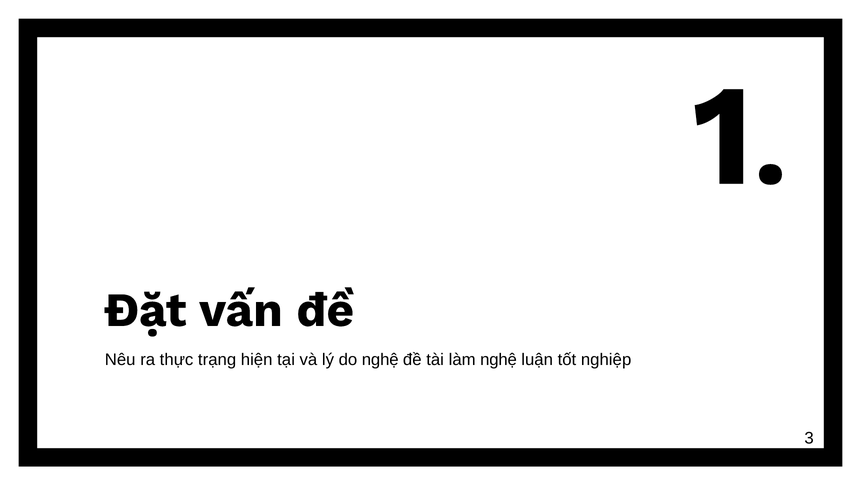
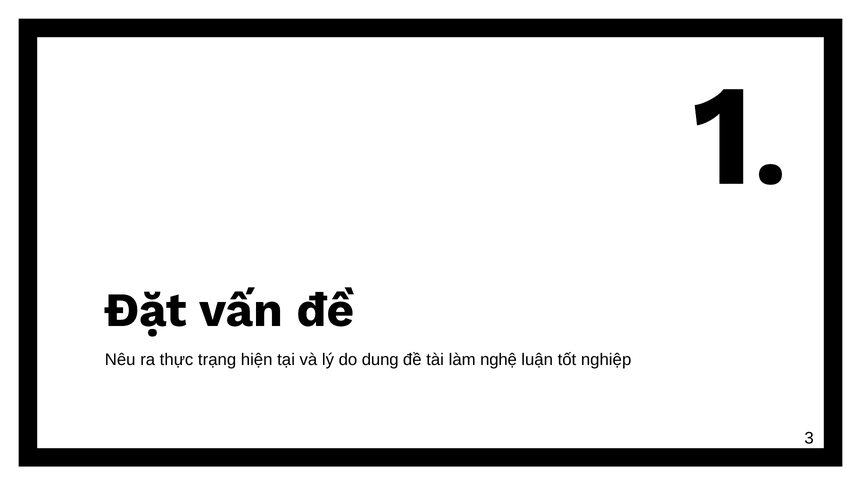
do nghệ: nghệ -> dung
